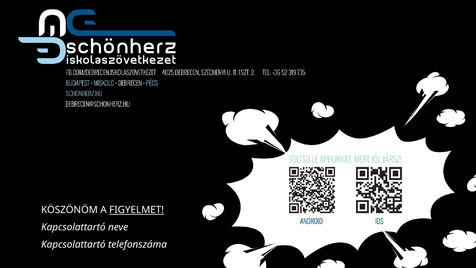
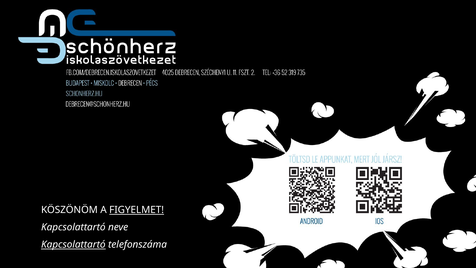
Kapcsolattartó at (73, 244) underline: none -> present
